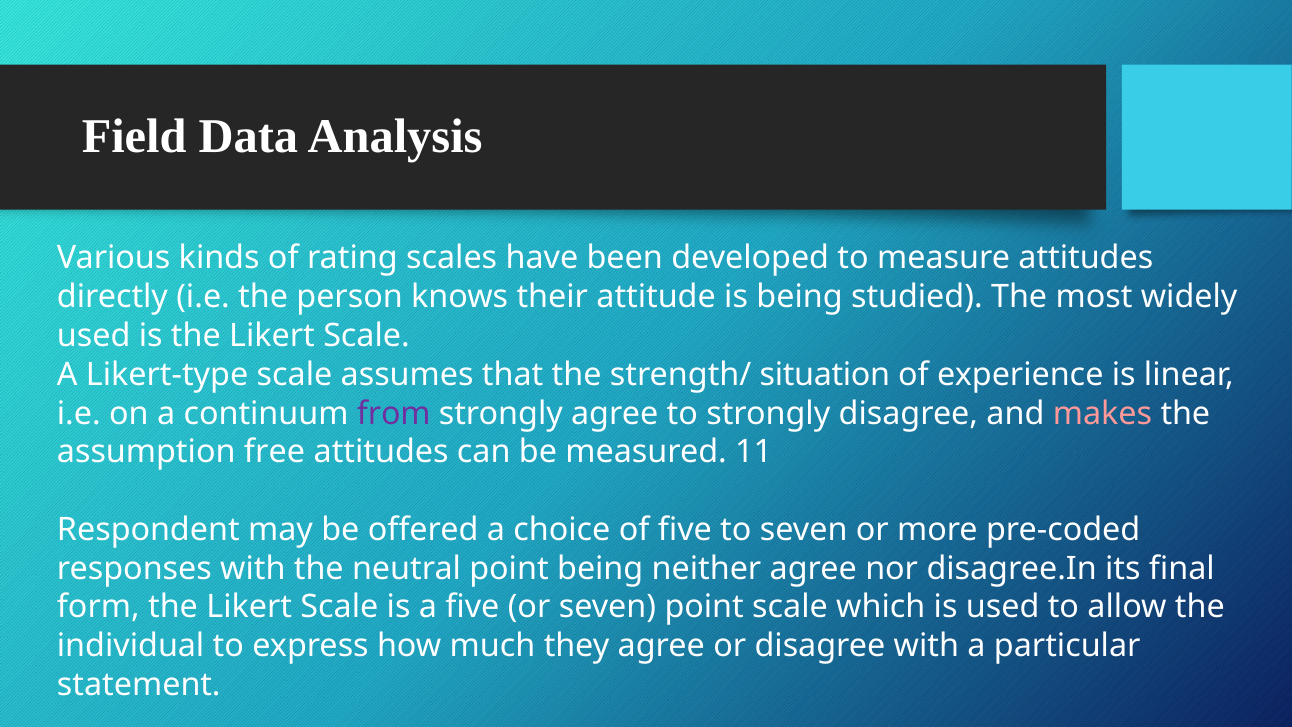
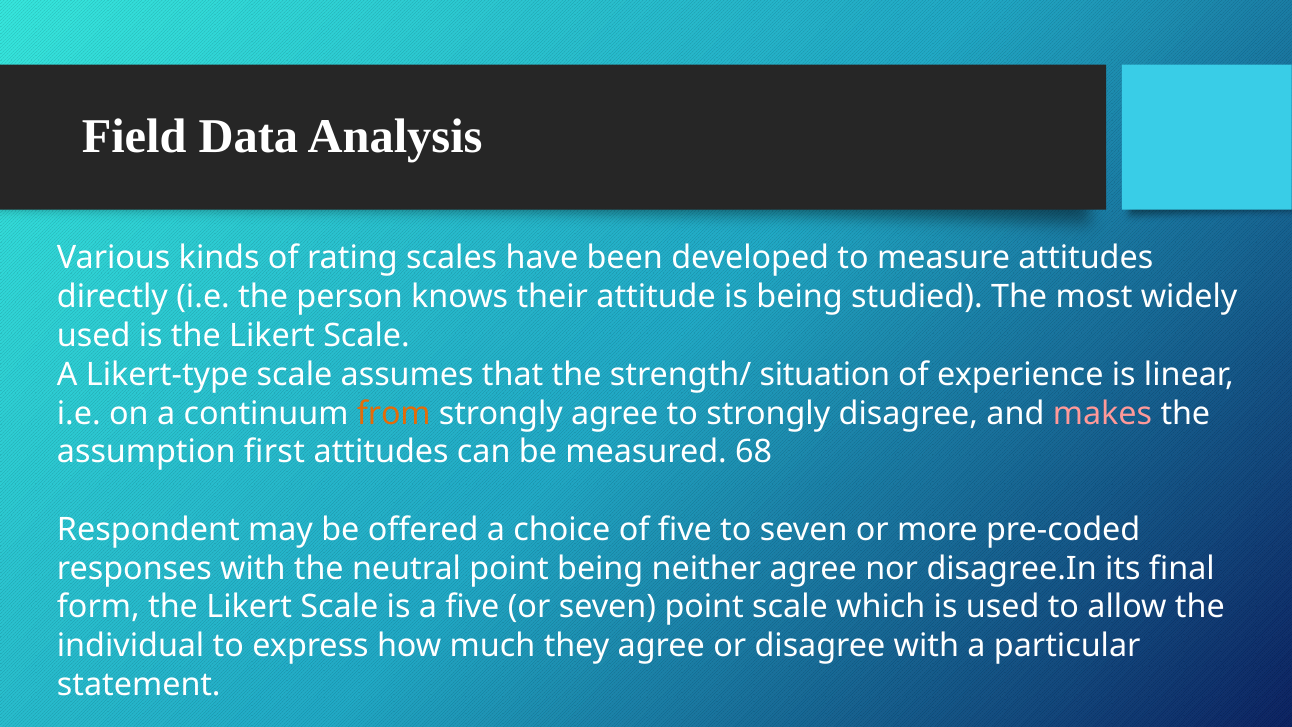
from colour: purple -> orange
free: free -> first
11: 11 -> 68
